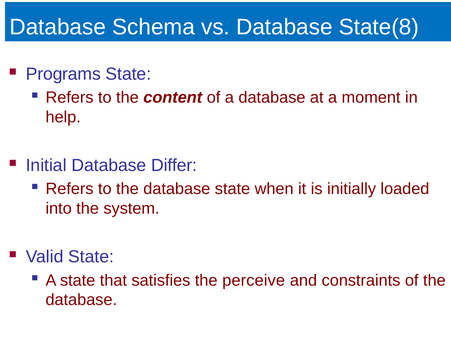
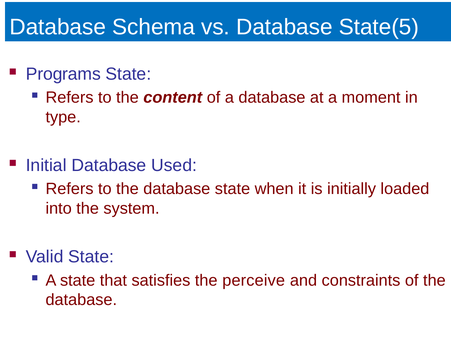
State(8: State(8 -> State(5
help: help -> type
Differ: Differ -> Used
